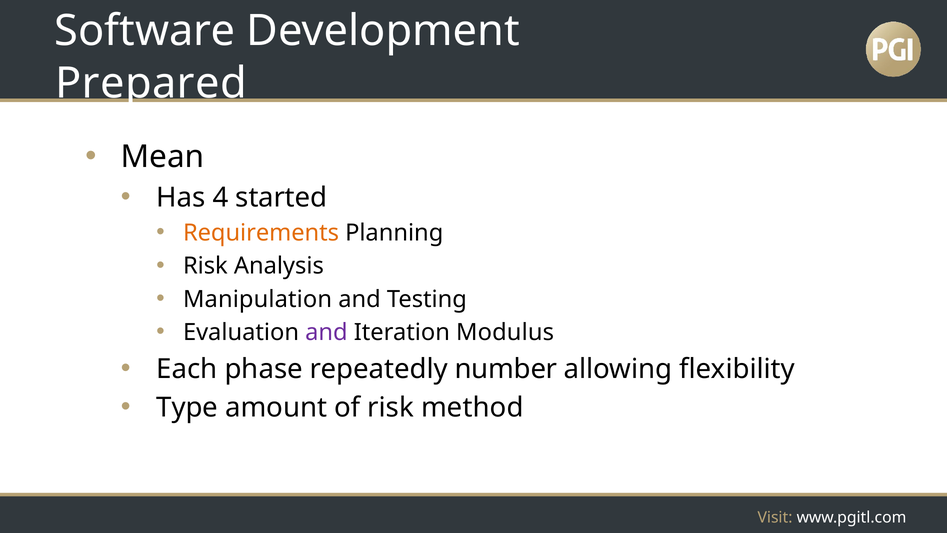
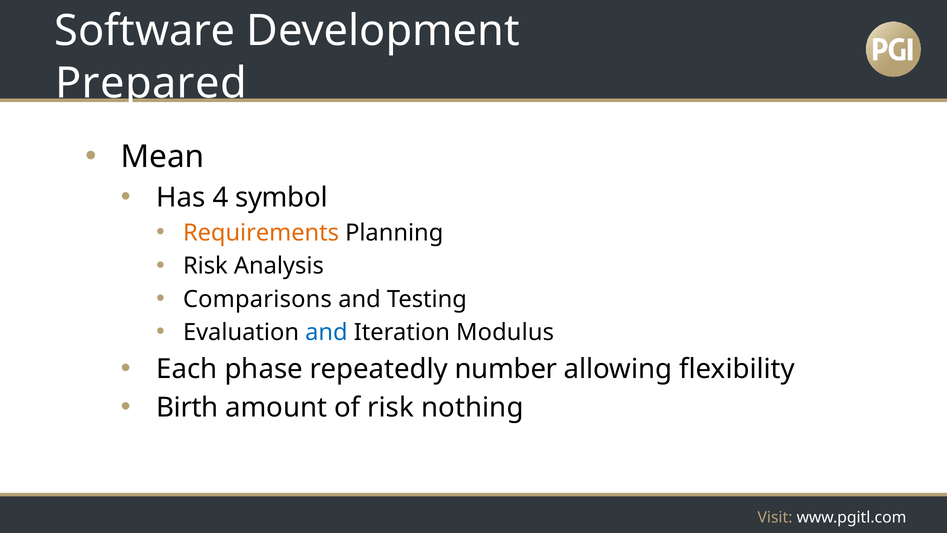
started: started -> symbol
Manipulation: Manipulation -> Comparisons
and at (326, 332) colour: purple -> blue
Type: Type -> Birth
method: method -> nothing
